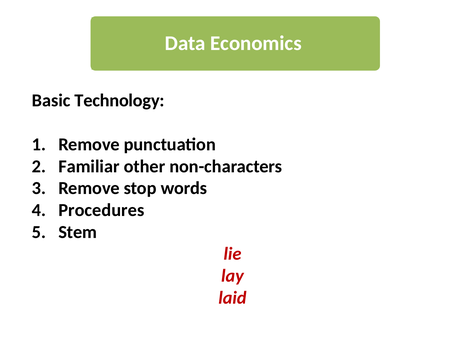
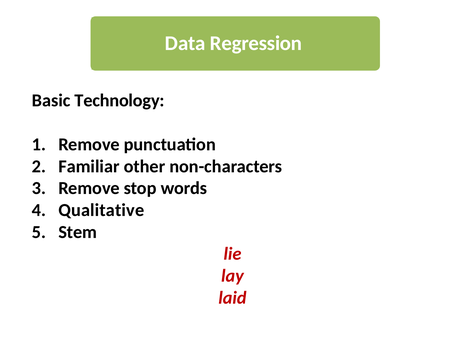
Economics: Economics -> Regression
Procedures: Procedures -> Qualitative
